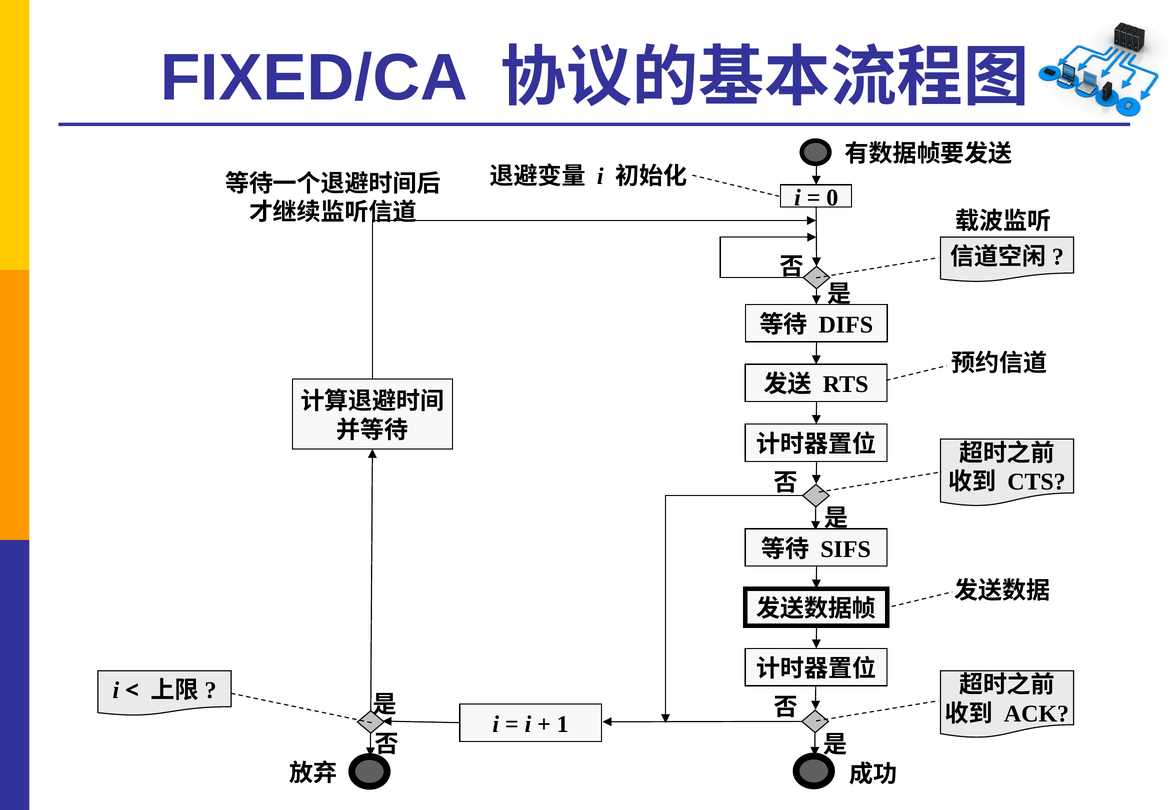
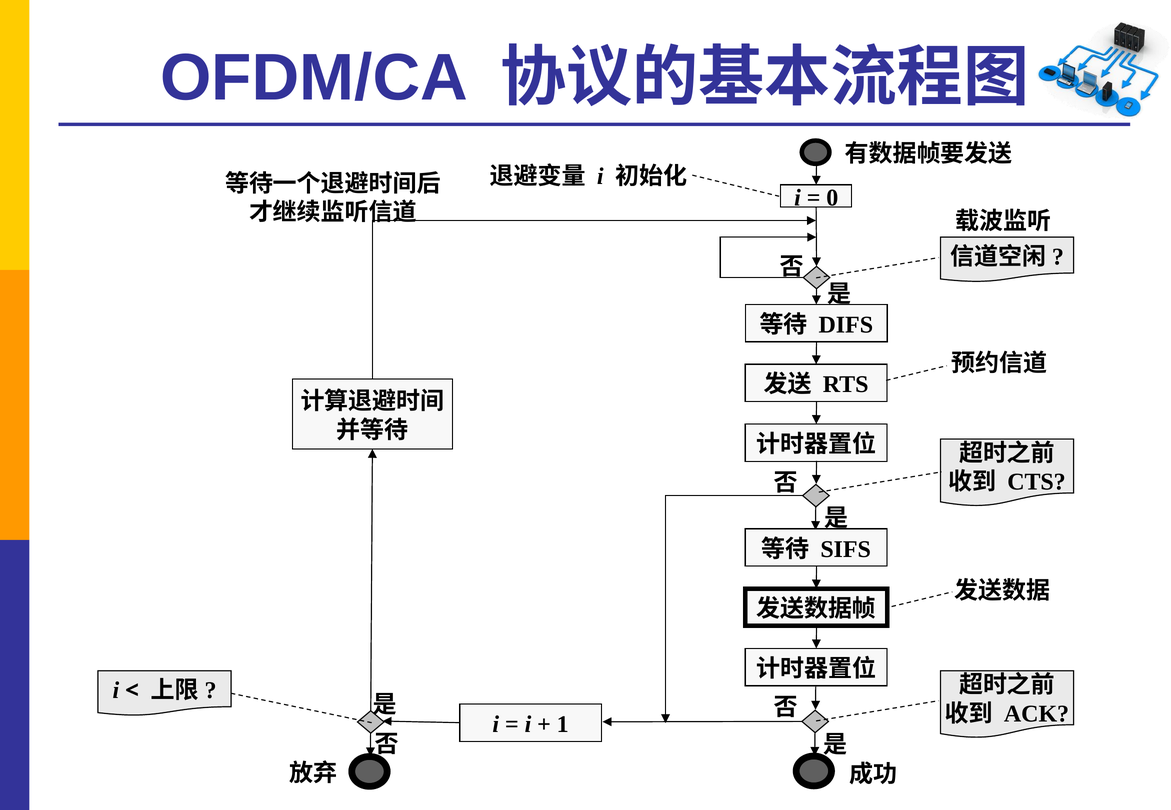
FIXED/CA: FIXED/CA -> OFDM/CA
